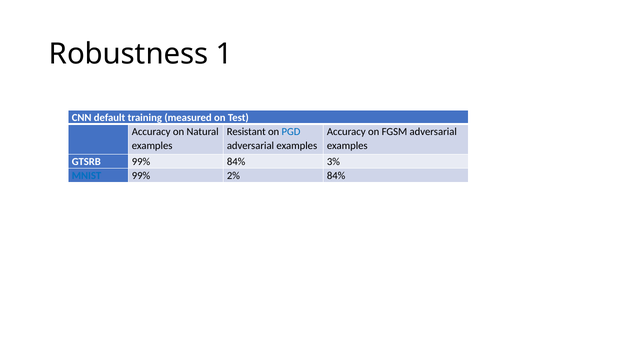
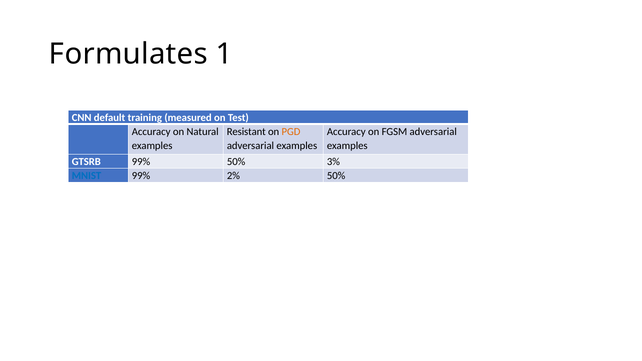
Robustness: Robustness -> Formulates
PGD colour: blue -> orange
99% 84%: 84% -> 50%
2% 84%: 84% -> 50%
